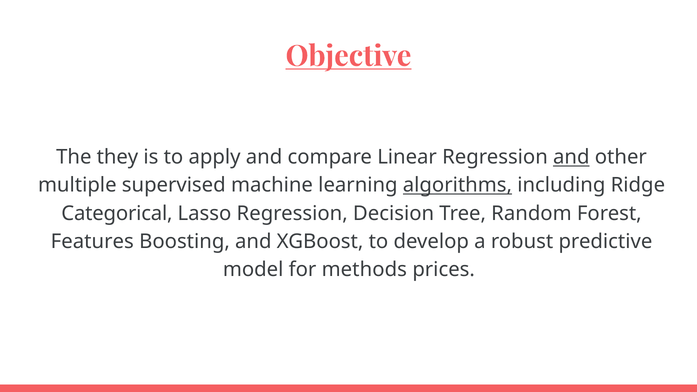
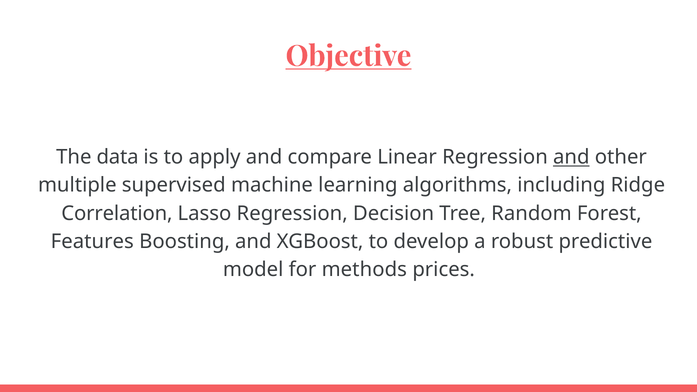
they: they -> data
algorithms underline: present -> none
Categorical: Categorical -> Correlation
